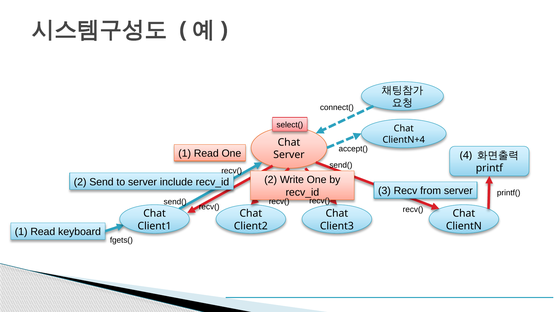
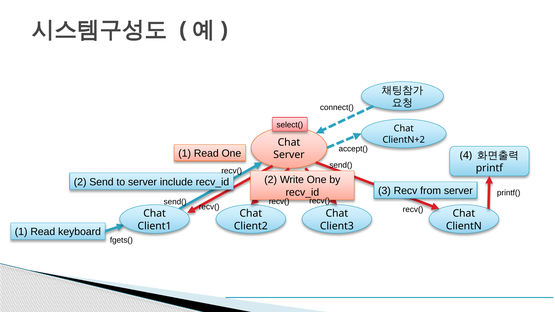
ClientN+4: ClientN+4 -> ClientN+2
